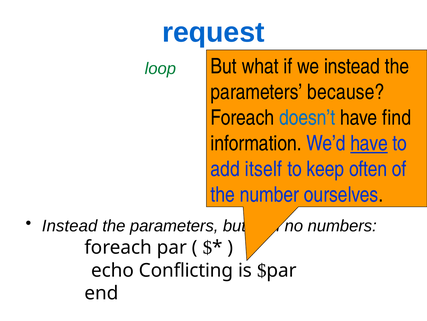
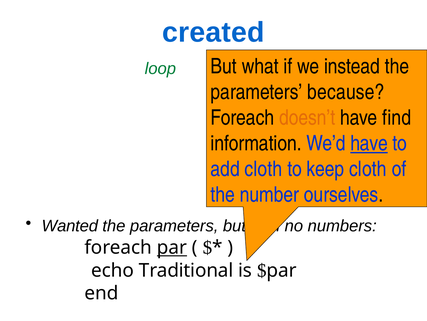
request: request -> created
doesn’t colour: blue -> orange
add itself: itself -> cloth
keep often: often -> cloth
Instead at (70, 226): Instead -> Wanted
par at (172, 247) underline: none -> present
Conflicting: Conflicting -> Traditional
